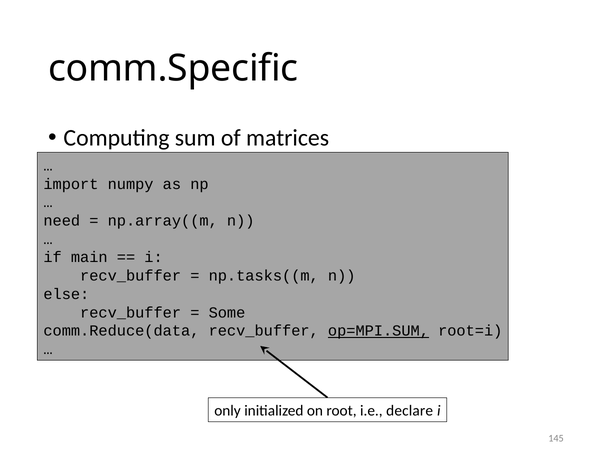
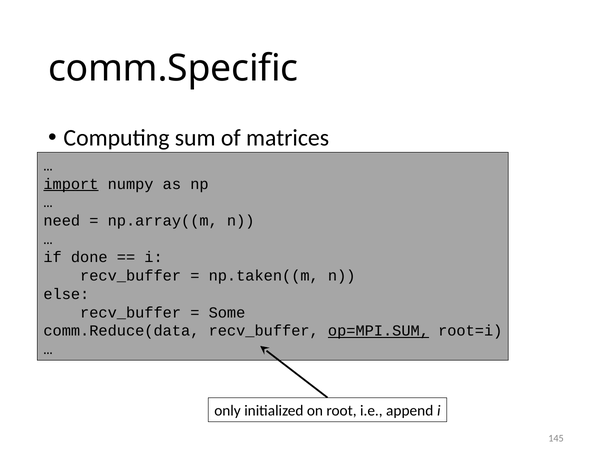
import underline: none -> present
main: main -> done
np.tasks((m: np.tasks((m -> np.taken((m
declare: declare -> append
